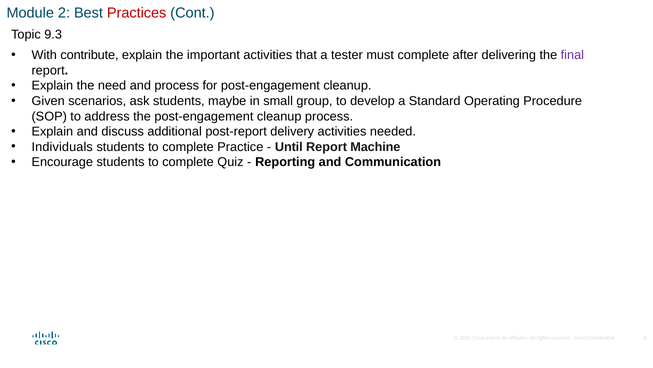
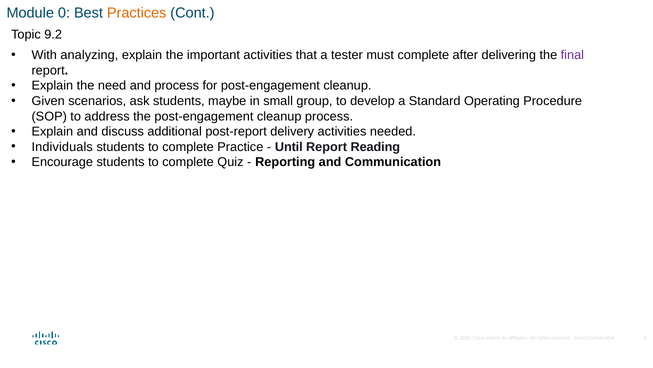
2: 2 -> 0
Practices colour: red -> orange
9.3: 9.3 -> 9.2
contribute: contribute -> analyzing
Machine: Machine -> Reading
